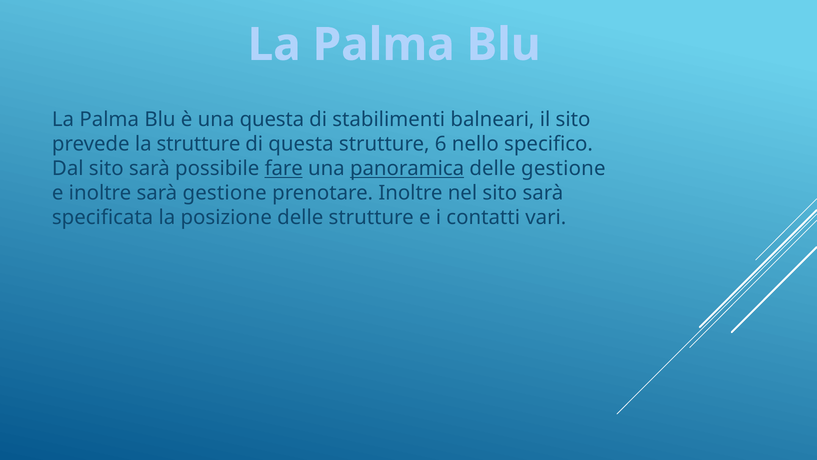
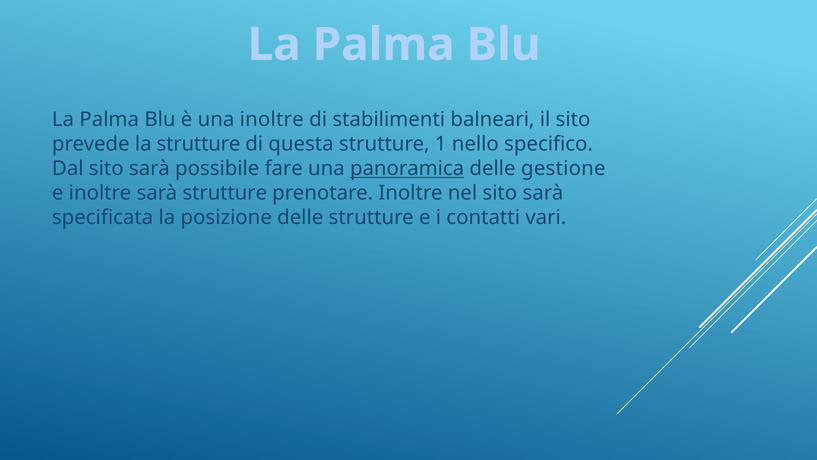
una questa: questa -> inoltre
6: 6 -> 1
fare underline: present -> none
sarà gestione: gestione -> strutture
